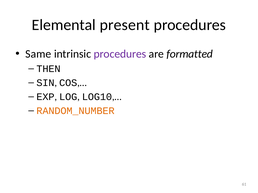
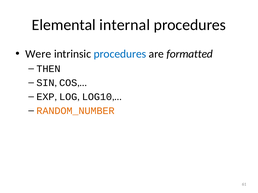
present: present -> internal
Same: Same -> Were
procedures at (120, 54) colour: purple -> blue
